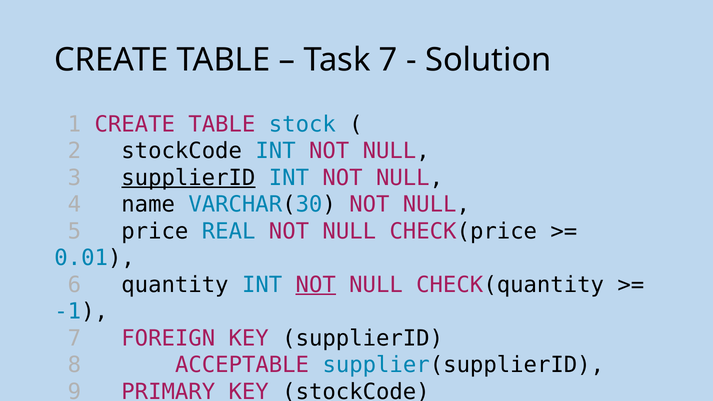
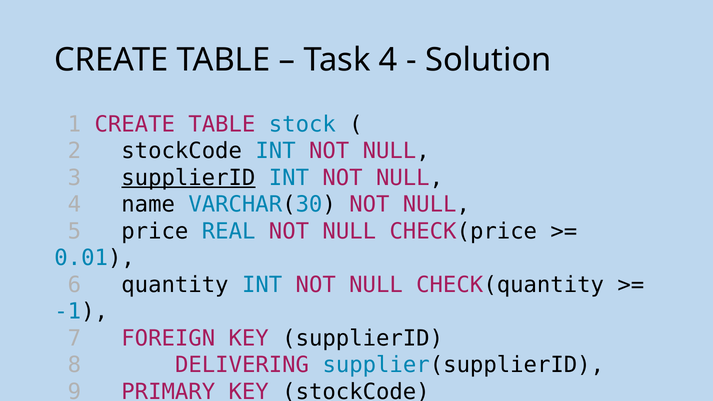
Task 7: 7 -> 4
NOT at (316, 285) underline: present -> none
ACCEPTABLE: ACCEPTABLE -> DELIVERING
